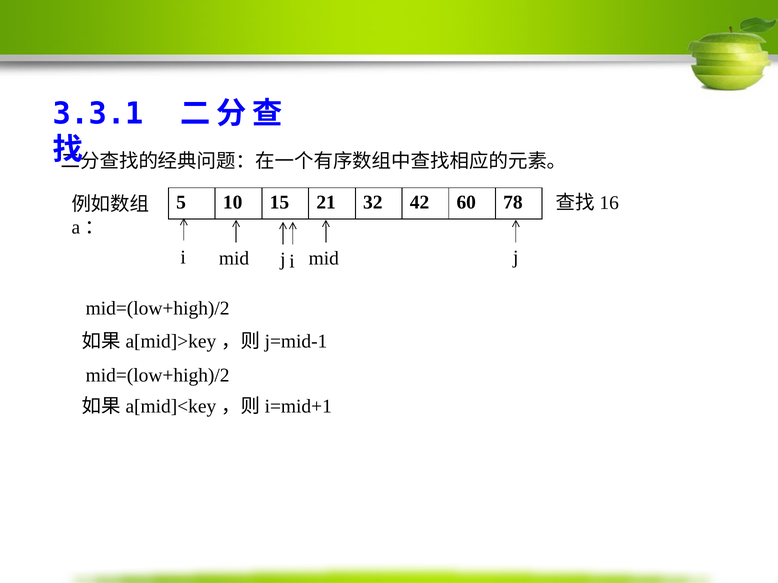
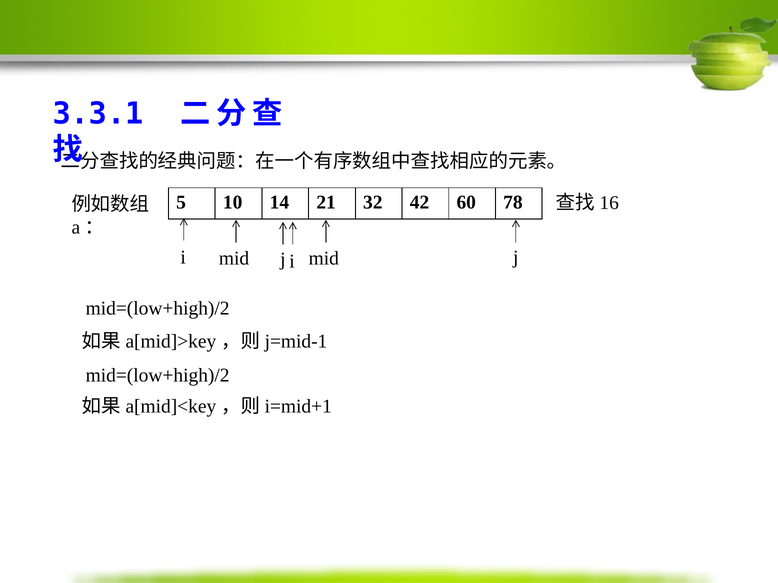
15: 15 -> 14
